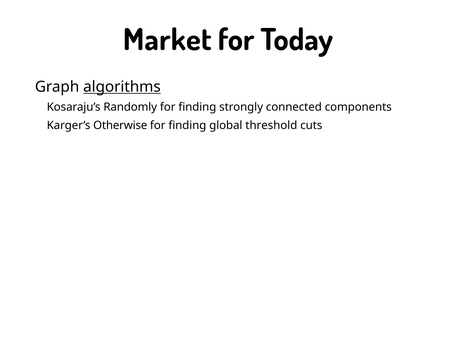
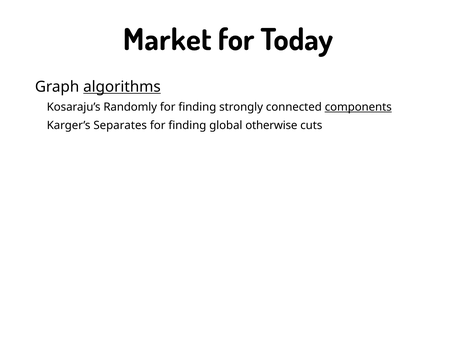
components underline: none -> present
Otherwise: Otherwise -> Separates
threshold: threshold -> otherwise
